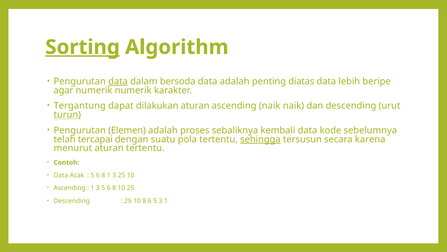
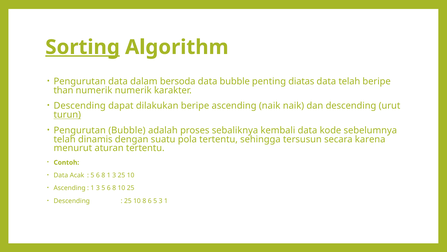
data at (118, 81) underline: present -> none
data adalah: adalah -> bubble
data lebih: lebih -> telah
agar: agar -> than
Tergantung at (80, 106): Tergantung -> Descending
dilakukan aturan: aturan -> beripe
Pengurutan Elemen: Elemen -> Bubble
tercapai: tercapai -> dinamis
sehingga underline: present -> none
